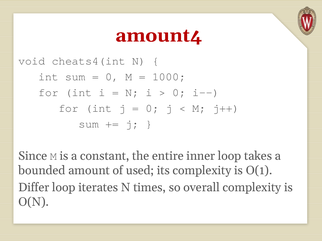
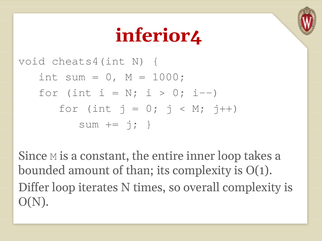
amount4: amount4 -> inferior4
used: used -> than
